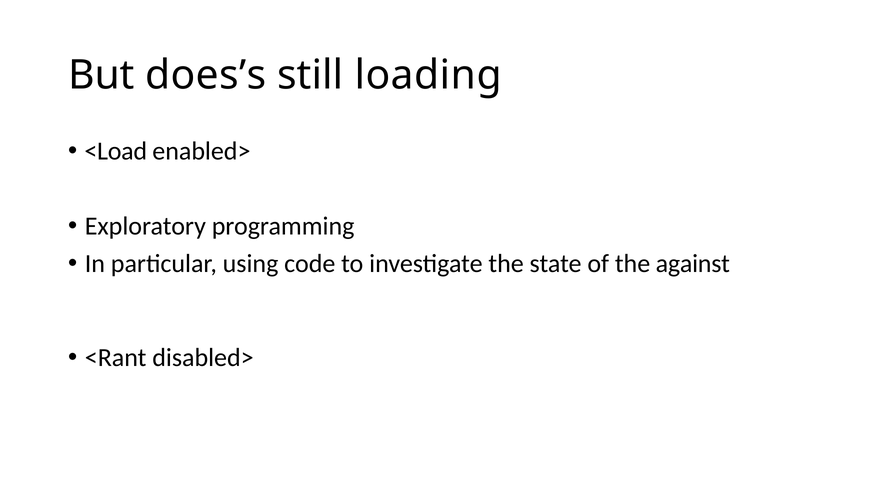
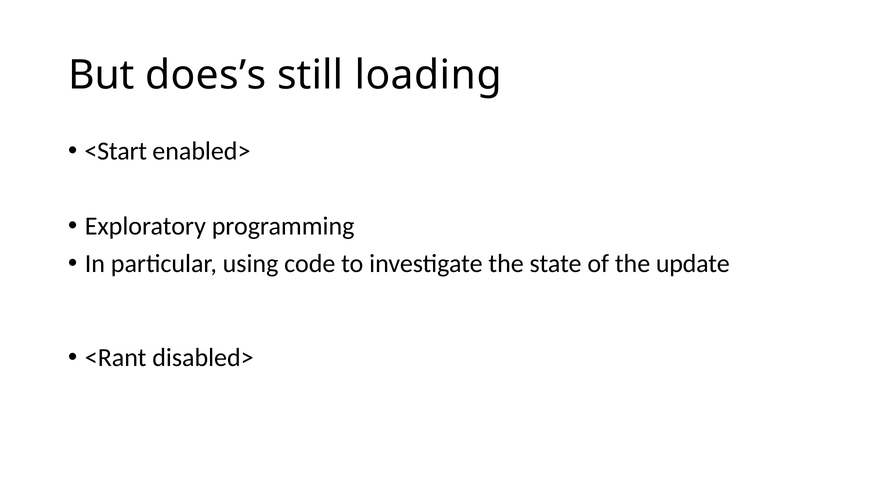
<Load: <Load -> <Start
against: against -> update
